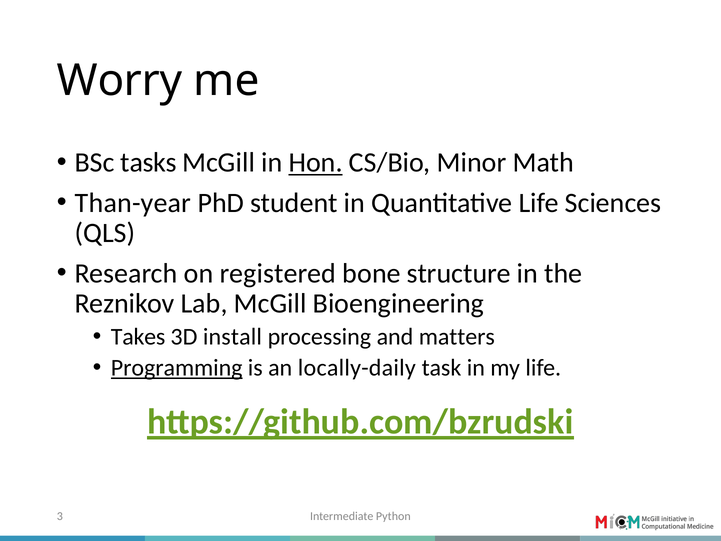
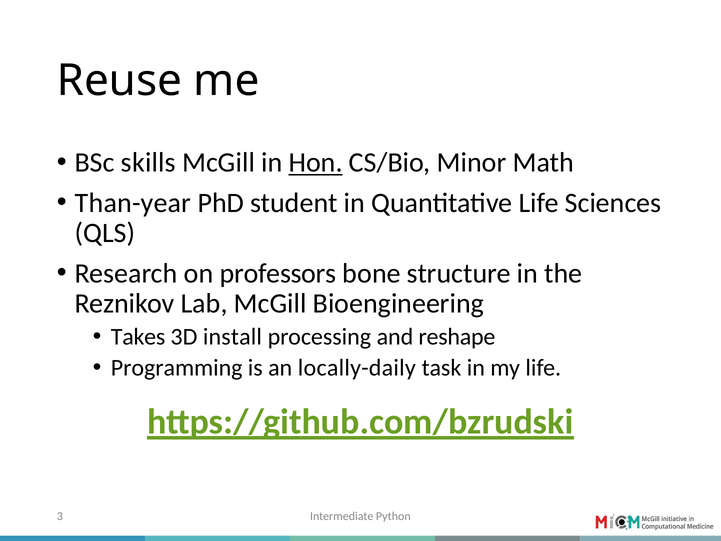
Worry: Worry -> Reuse
tasks: tasks -> skills
registered: registered -> professors
matters: matters -> reshape
Programming underline: present -> none
